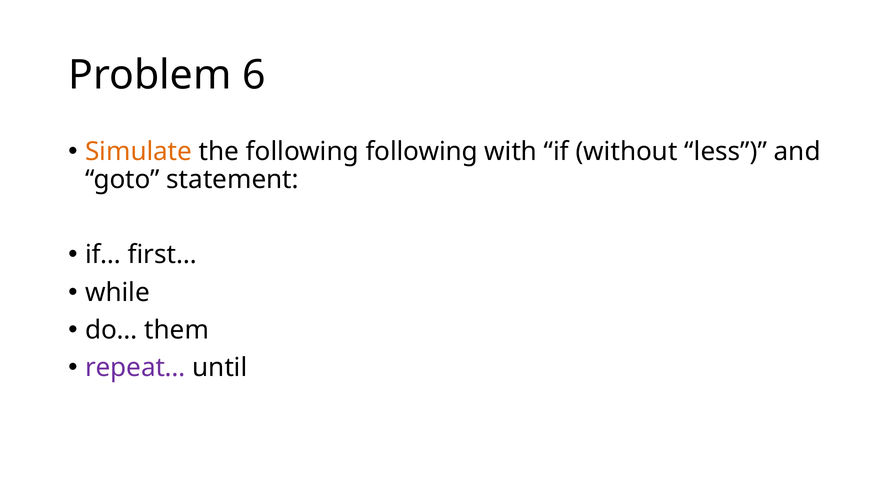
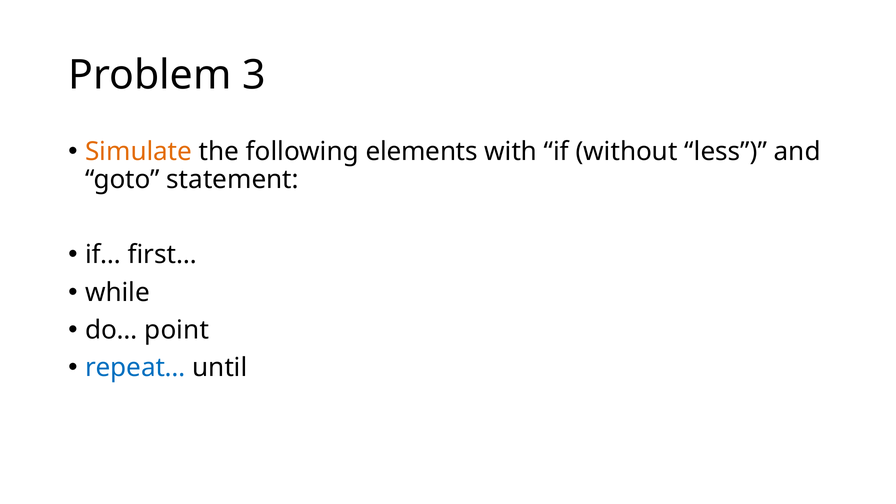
6: 6 -> 3
following following: following -> elements
them: them -> point
repeat… colour: purple -> blue
